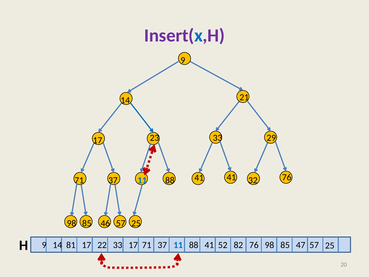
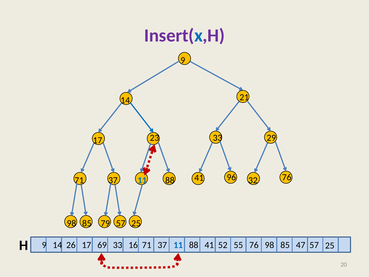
41 41: 41 -> 96
46: 46 -> 79
81: 81 -> 26
22: 22 -> 69
33 17: 17 -> 16
82: 82 -> 55
